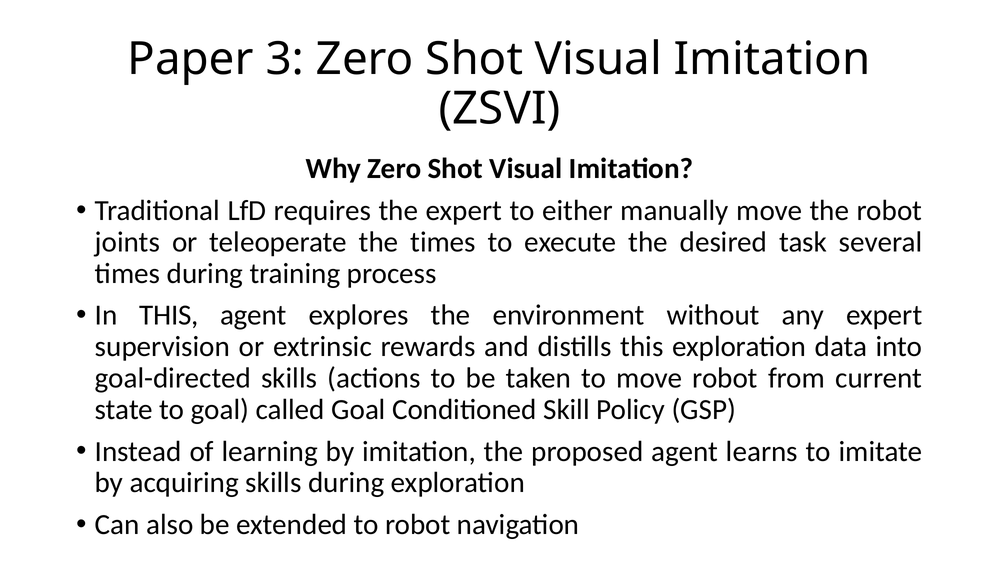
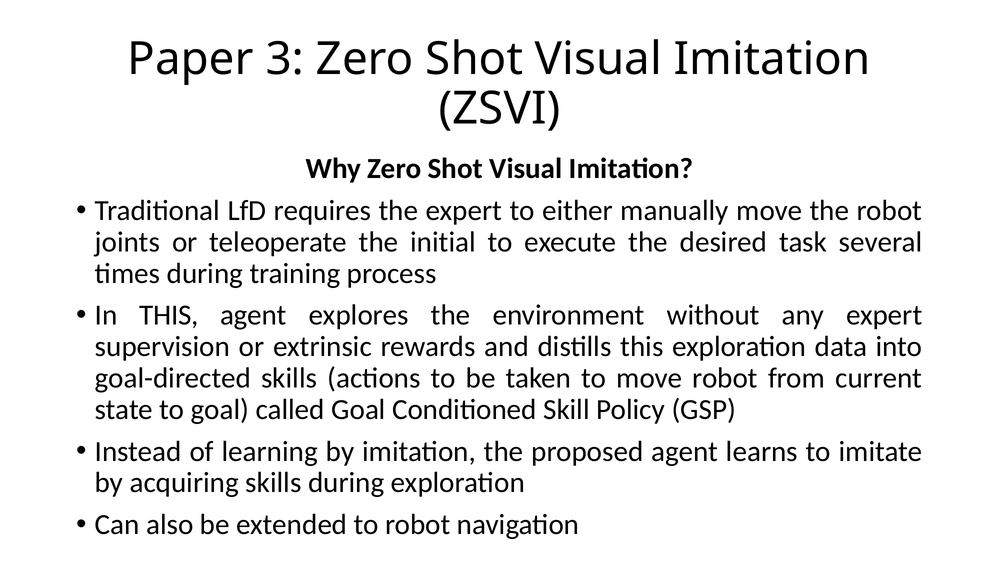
the times: times -> initial
